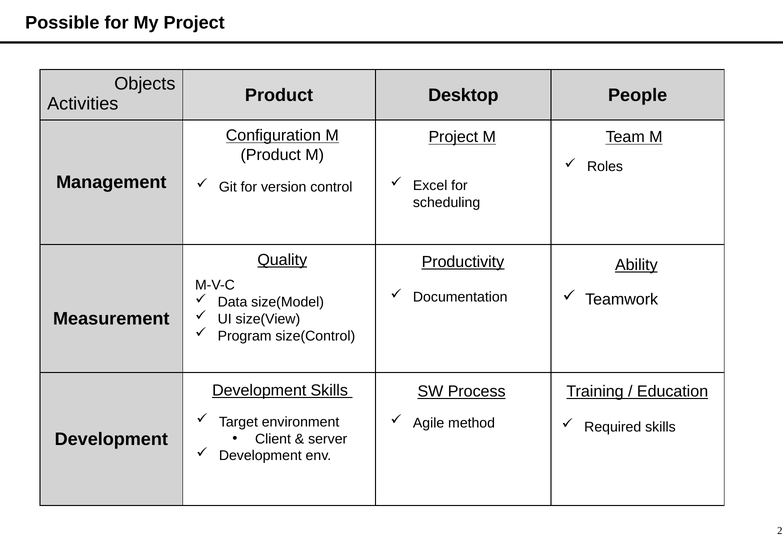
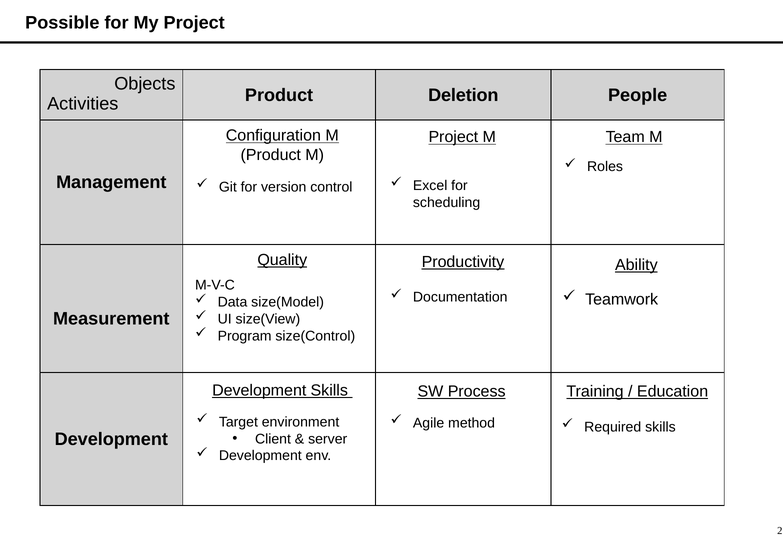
Desktop: Desktop -> Deletion
